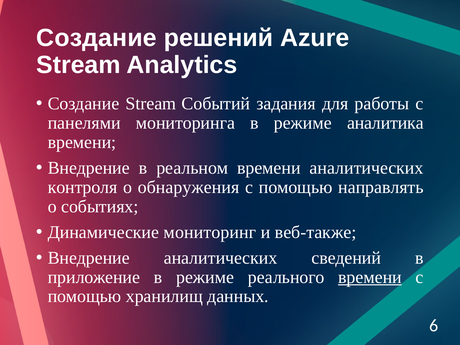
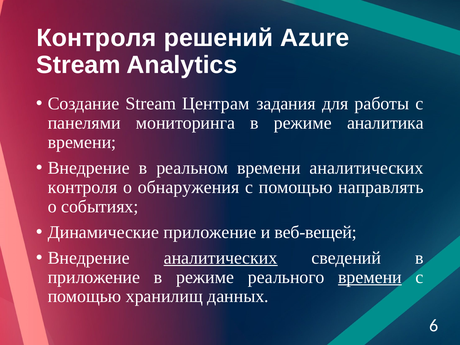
Создание at (96, 38): Создание -> Контроля
Событий: Событий -> Центрам
Динамические мониторинг: мониторинг -> приложение
веб-также: веб-также -> веб-вещей
аналитических at (221, 258) underline: none -> present
